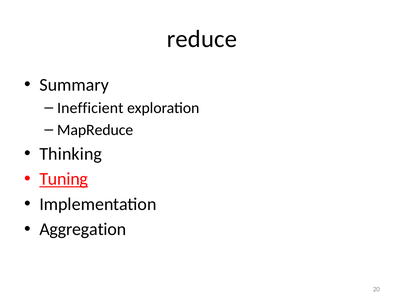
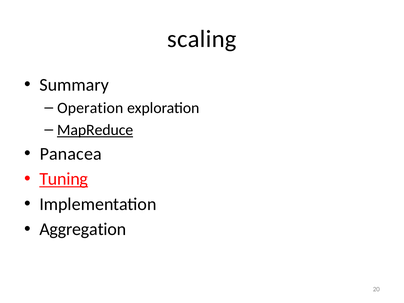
reduce: reduce -> scaling
Inefficient: Inefficient -> Operation
MapReduce underline: none -> present
Thinking: Thinking -> Panacea
